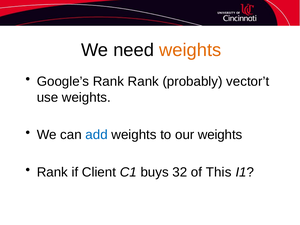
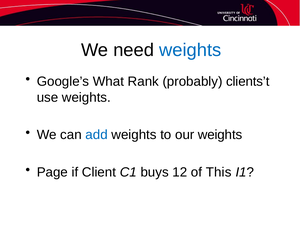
weights at (190, 50) colour: orange -> blue
Google’s Rank: Rank -> What
vector’t: vector’t -> clients’t
Rank at (52, 172): Rank -> Page
32: 32 -> 12
